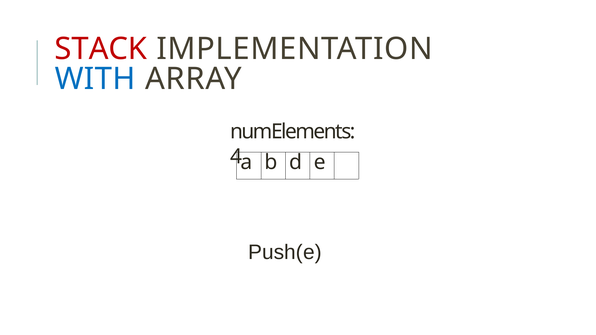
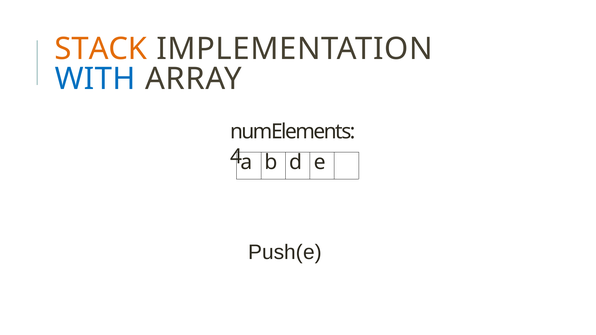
STACK colour: red -> orange
